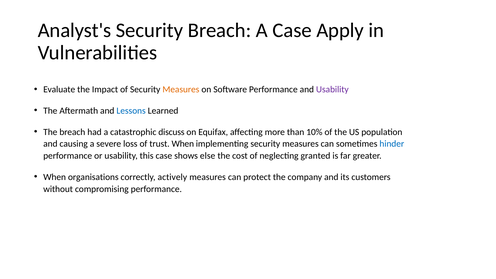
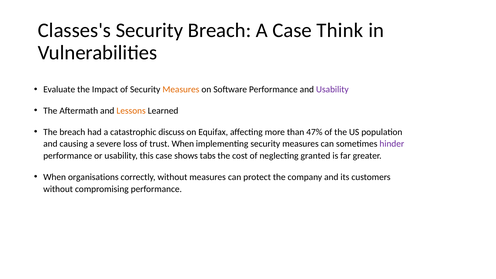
Analyst's: Analyst's -> Classes's
Apply: Apply -> Think
Lessons colour: blue -> orange
10%: 10% -> 47%
hinder colour: blue -> purple
else: else -> tabs
correctly actively: actively -> without
